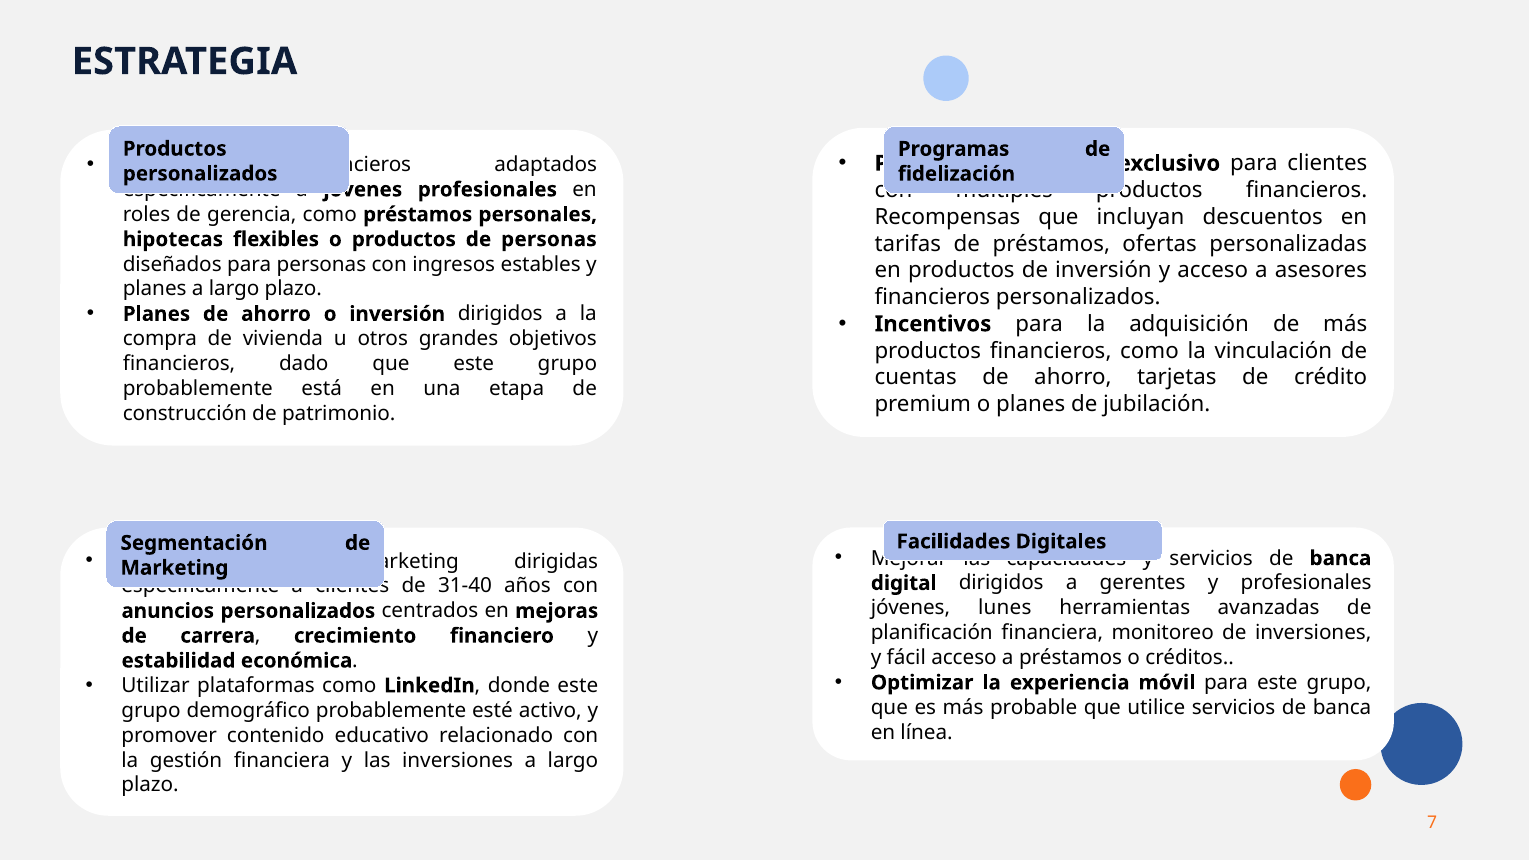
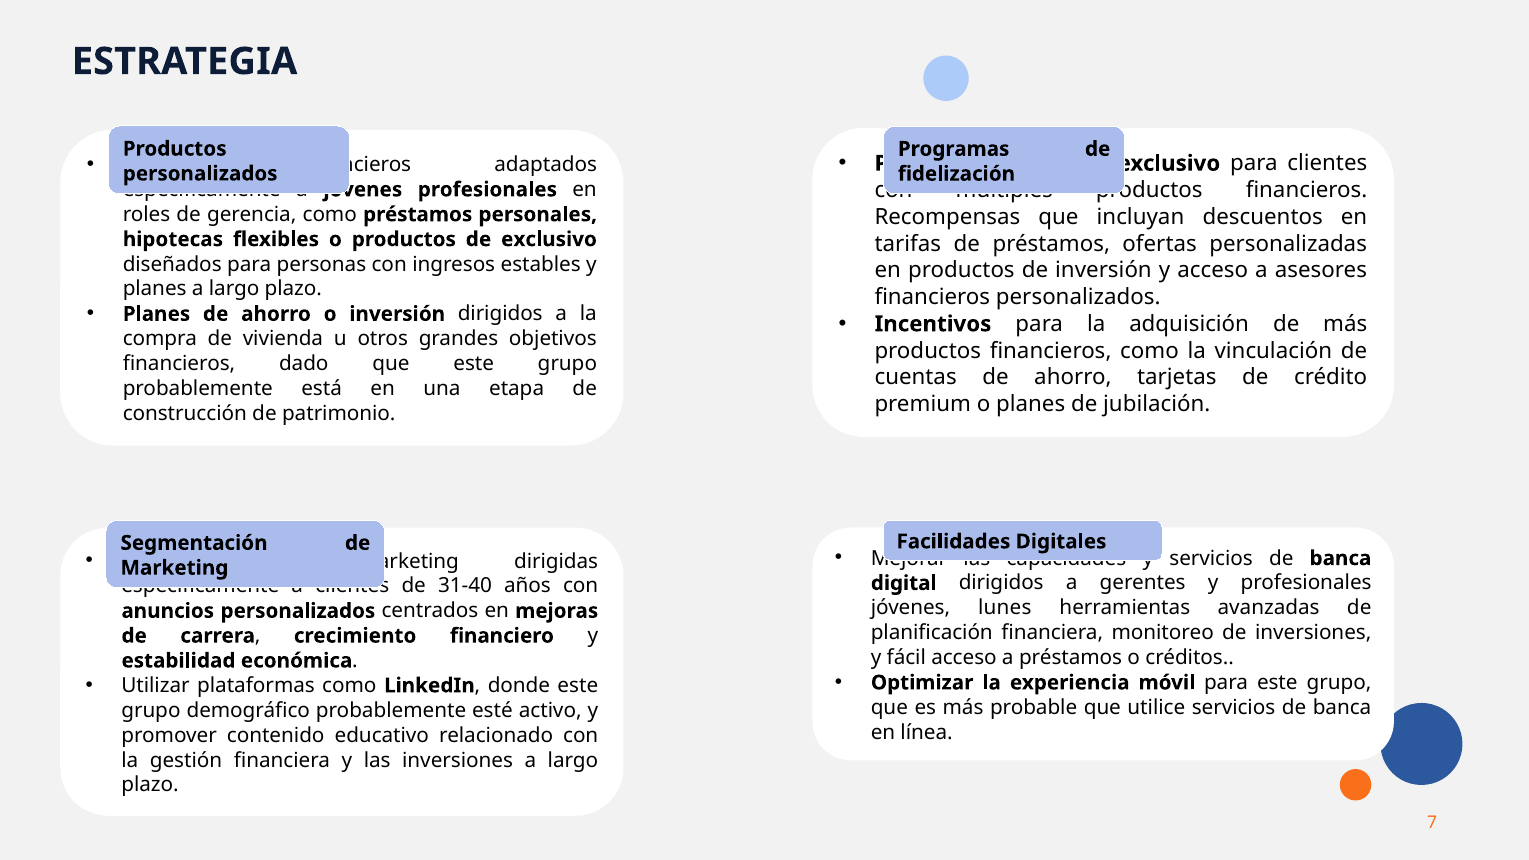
de personas: personas -> exclusivo
